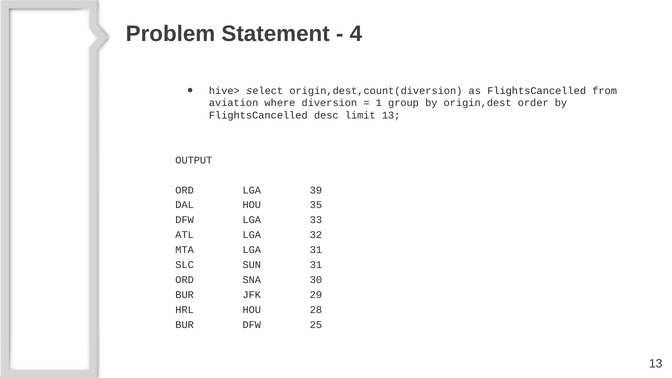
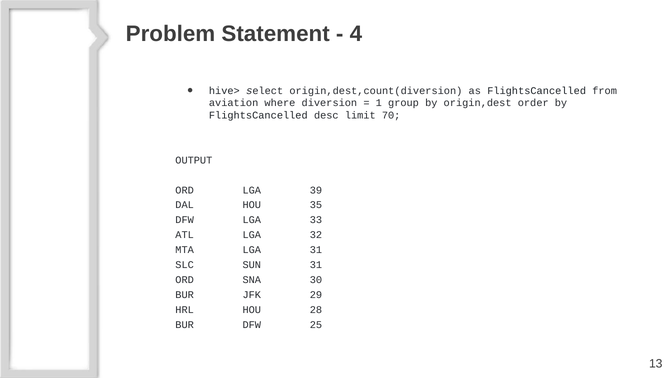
limit 13: 13 -> 70
